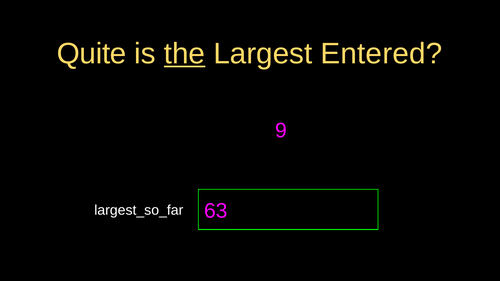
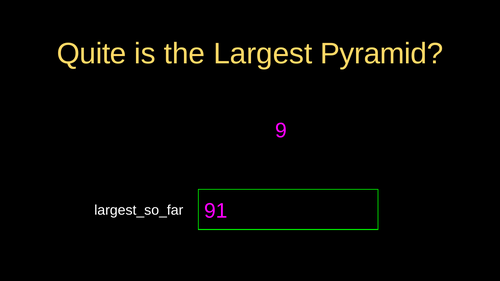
the underline: present -> none
Entered: Entered -> Pyramid
63: 63 -> 91
